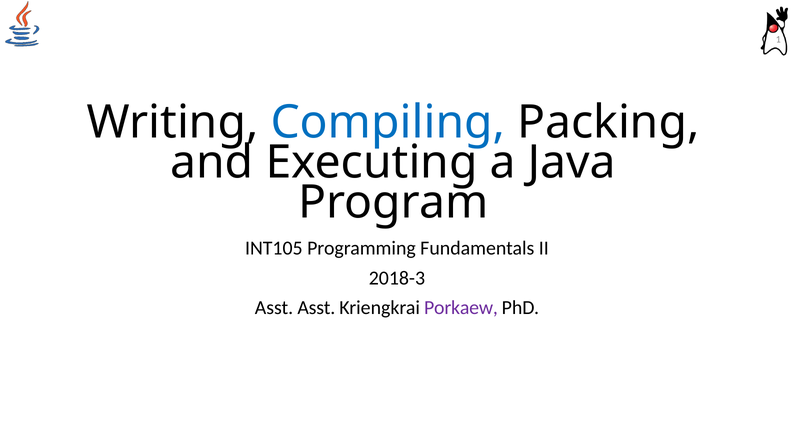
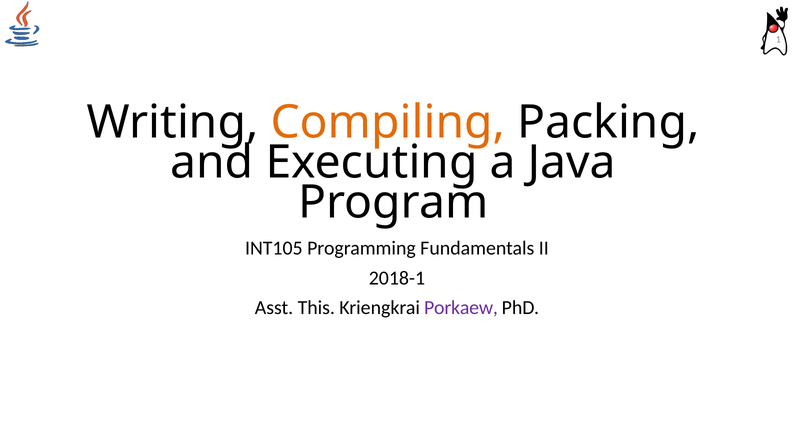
Compiling colour: blue -> orange
2018-3: 2018-3 -> 2018-1
Asst Asst: Asst -> This
